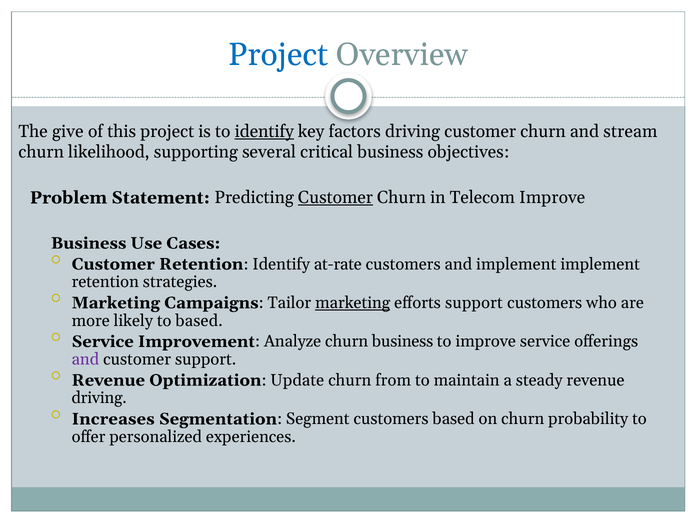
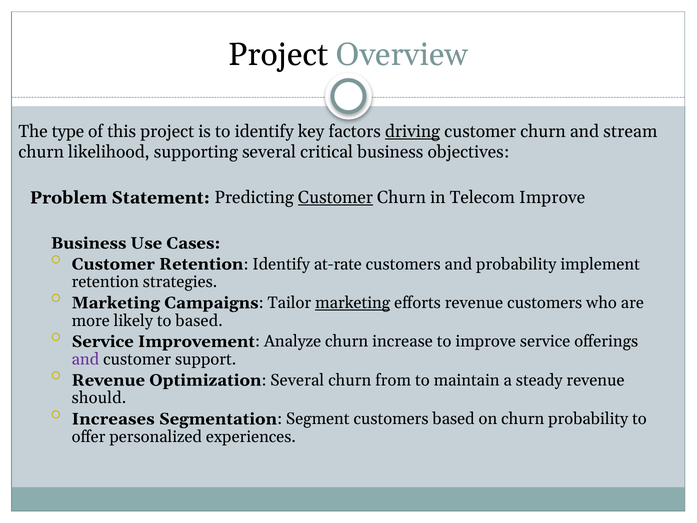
Project at (278, 55) colour: blue -> black
give: give -> type
identify at (264, 131) underline: present -> none
driving at (413, 131) underline: none -> present
and implement: implement -> probability
efforts support: support -> revenue
churn business: business -> increase
Optimization Update: Update -> Several
driving at (99, 398): driving -> should
